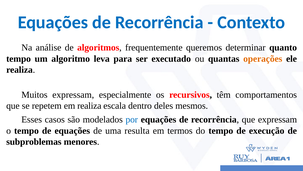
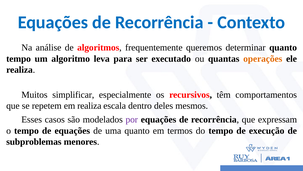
Muitos expressam: expressam -> simplificar
por colour: blue -> purple
uma resulta: resulta -> quanto
